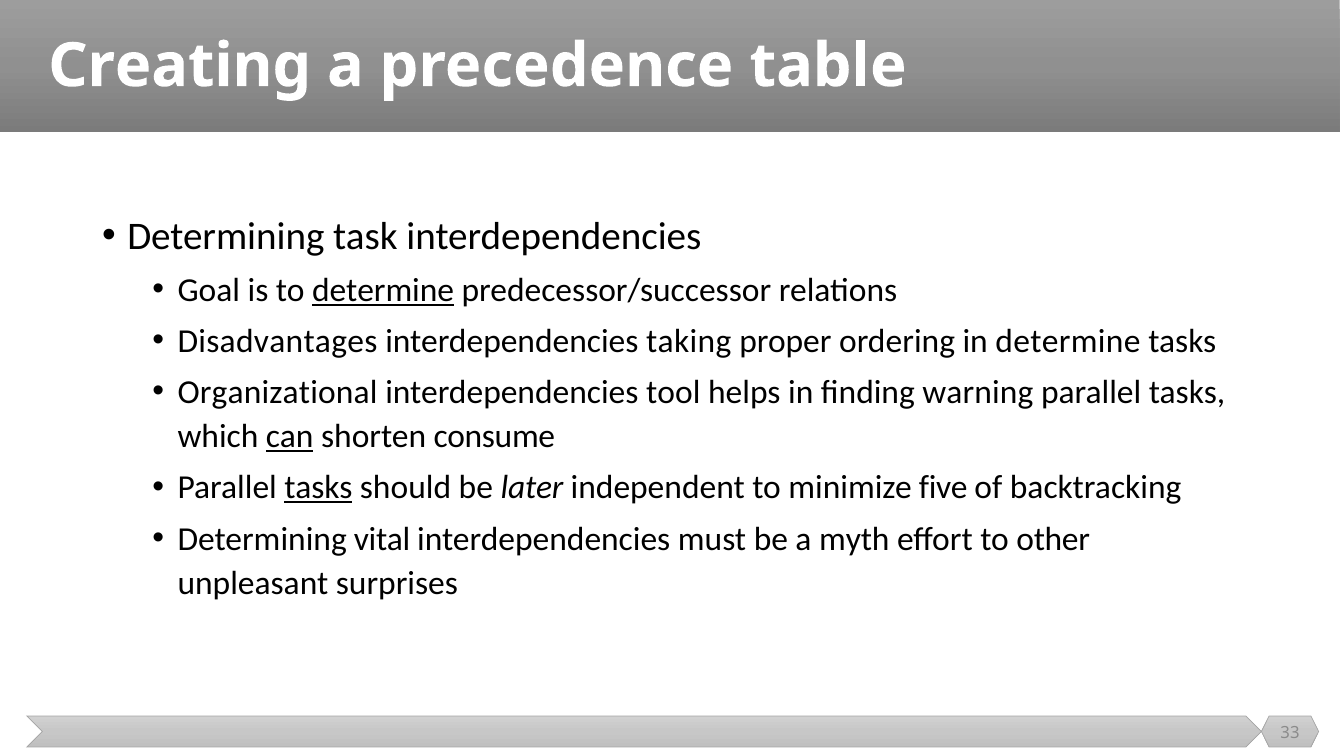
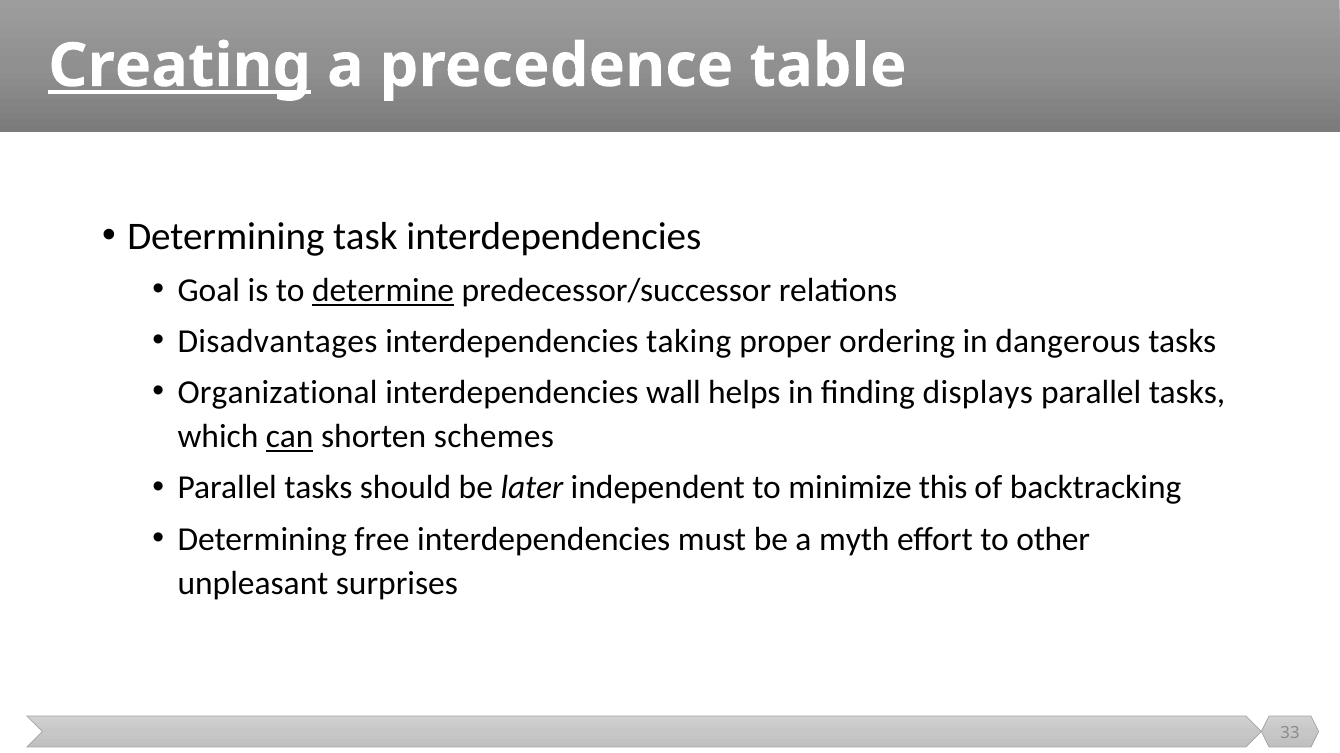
Creating underline: none -> present
in determine: determine -> dangerous
tool: tool -> wall
warning: warning -> displays
consume: consume -> schemes
tasks at (318, 488) underline: present -> none
five: five -> this
vital: vital -> free
